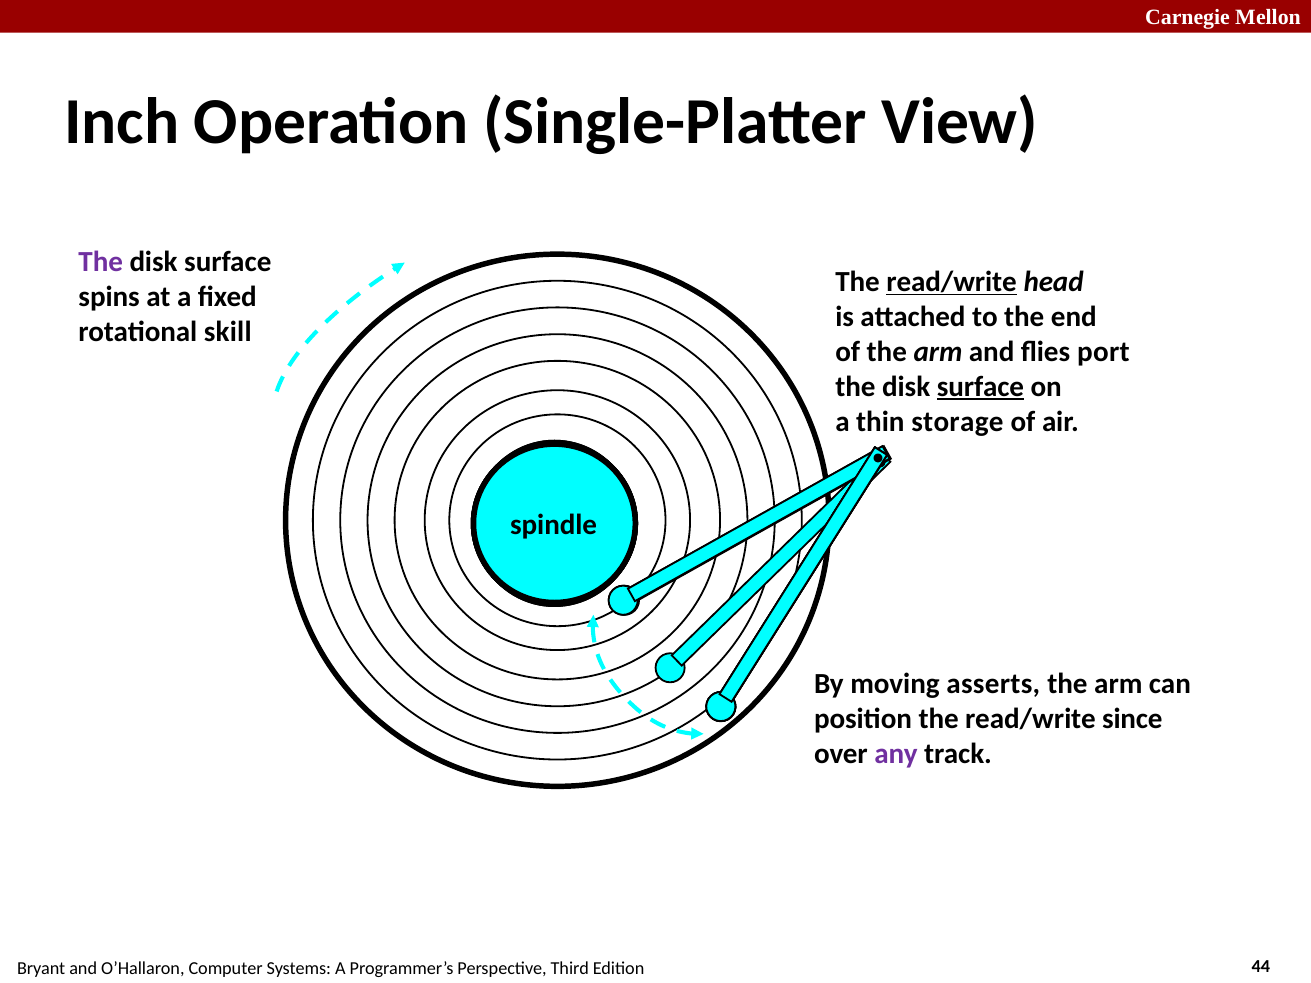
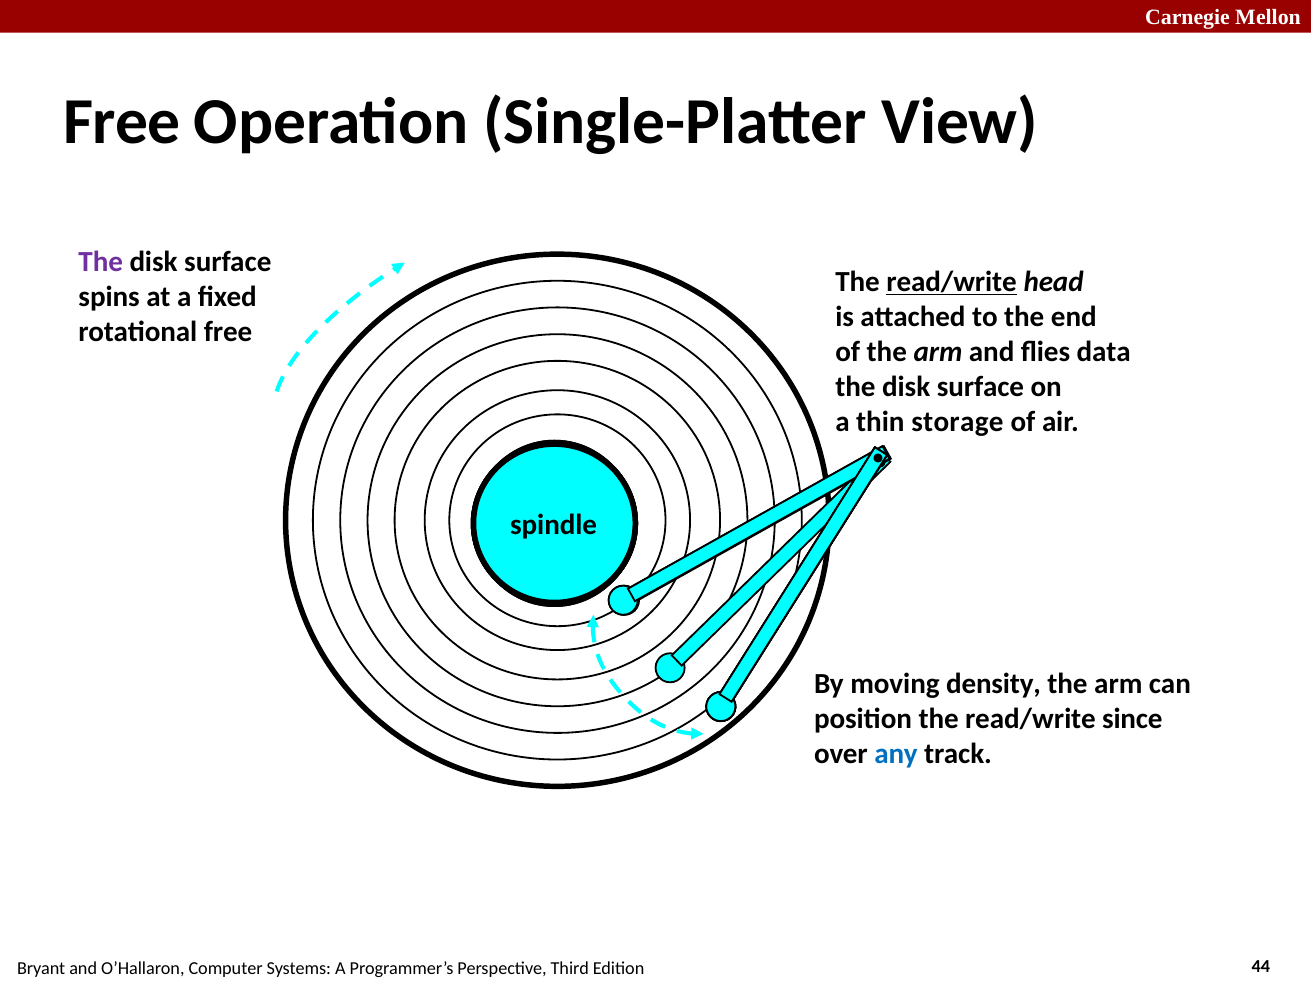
Inch at (122, 122): Inch -> Free
rotational skill: skill -> free
port: port -> data
surface at (980, 387) underline: present -> none
asserts: asserts -> density
any colour: purple -> blue
